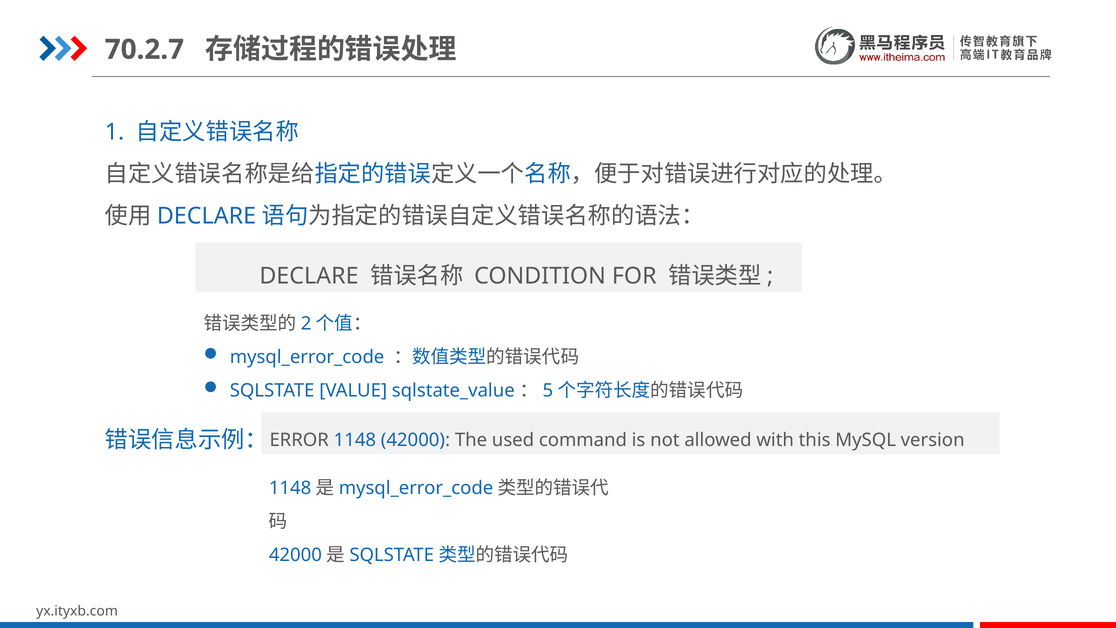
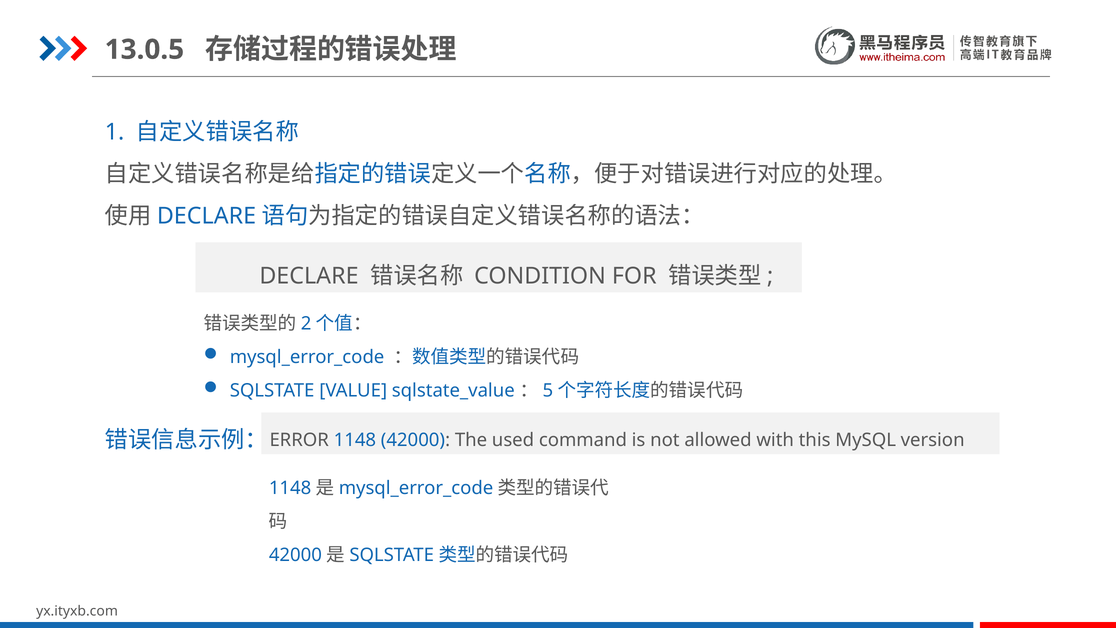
70.2.7: 70.2.7 -> 13.0.5
